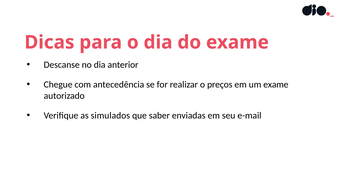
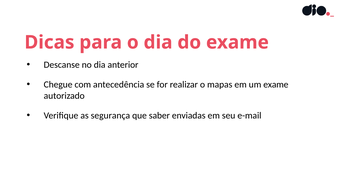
preços: preços -> mapas
simulados: simulados -> segurança
